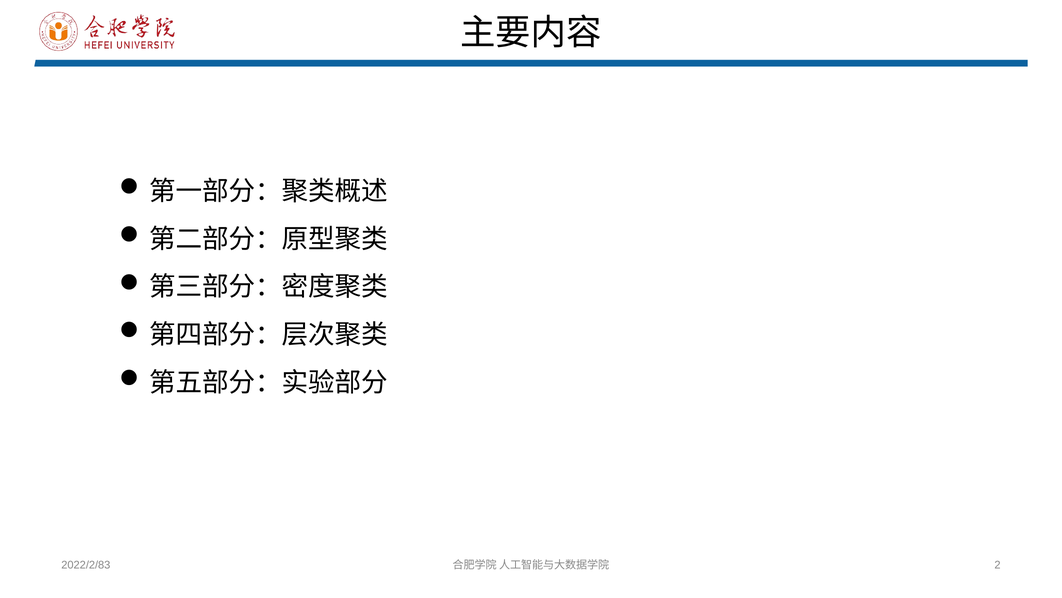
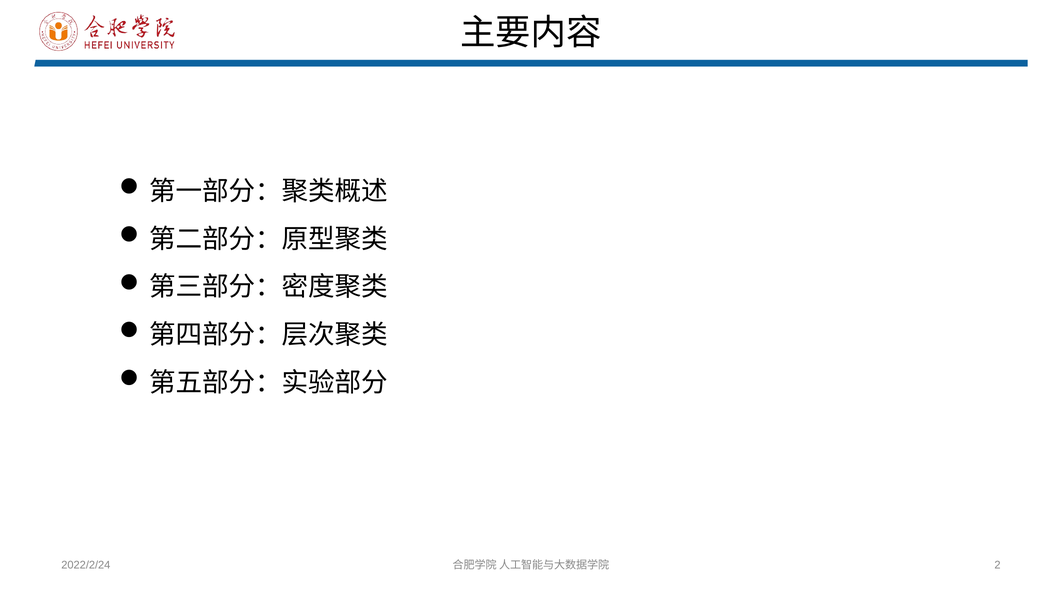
2022/2/83: 2022/2/83 -> 2022/2/24
